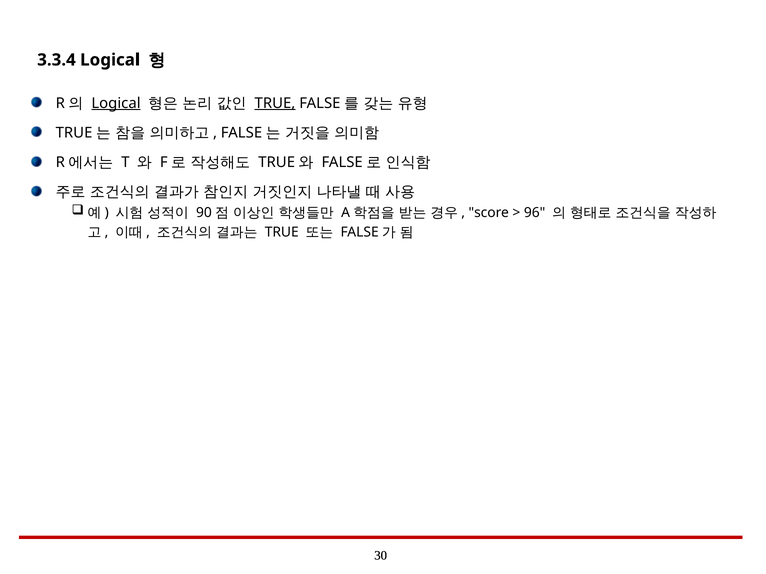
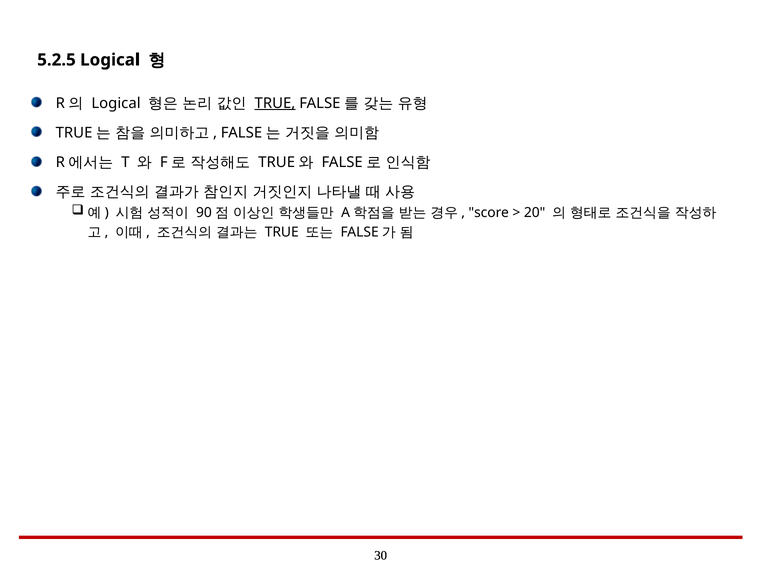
3.3.4: 3.3.4 -> 5.2.5
Logical at (116, 103) underline: present -> none
96: 96 -> 20
